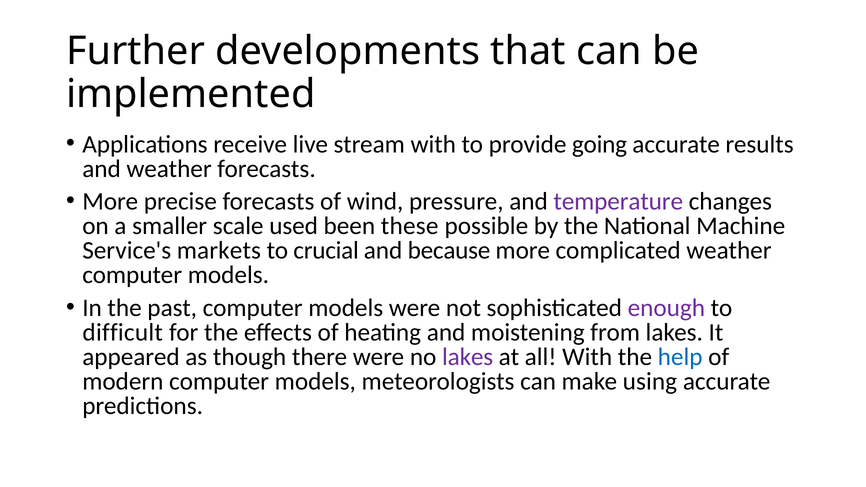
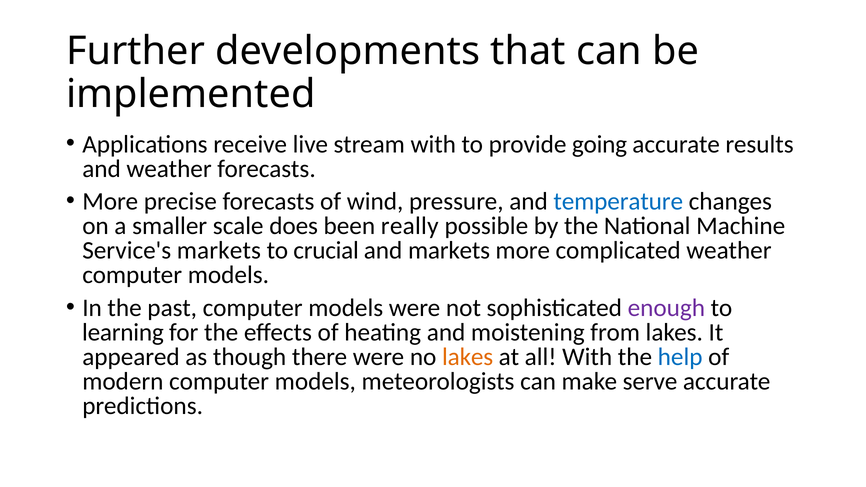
temperature colour: purple -> blue
used: used -> does
these: these -> really
and because: because -> markets
difficult: difficult -> learning
lakes at (468, 357) colour: purple -> orange
using: using -> serve
